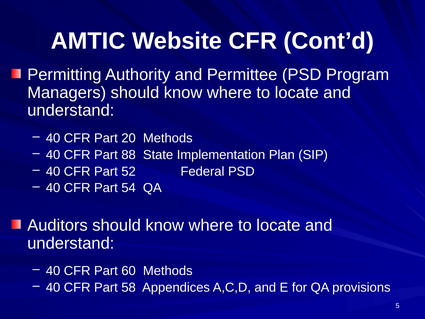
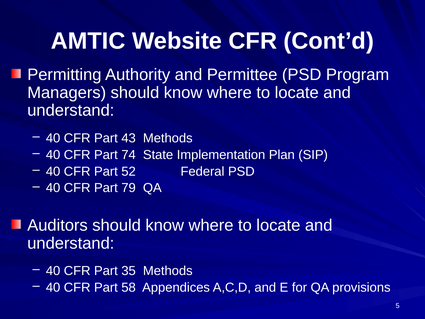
20: 20 -> 43
88: 88 -> 74
54: 54 -> 79
60: 60 -> 35
